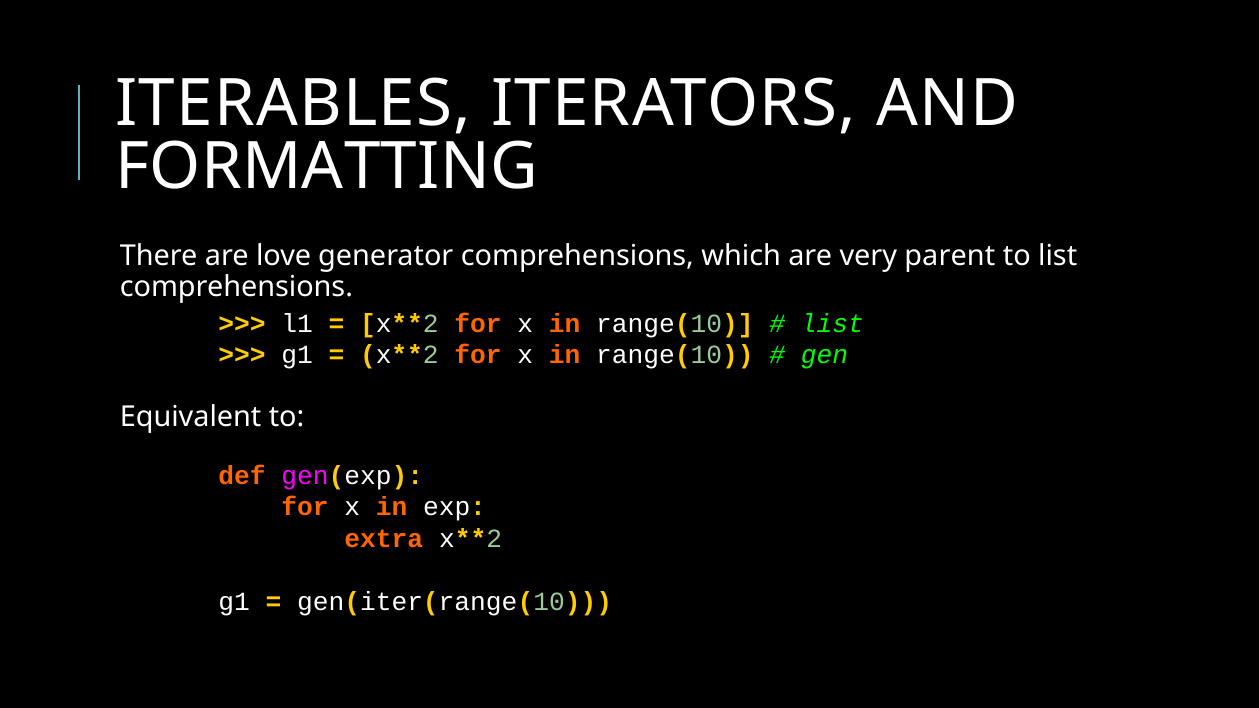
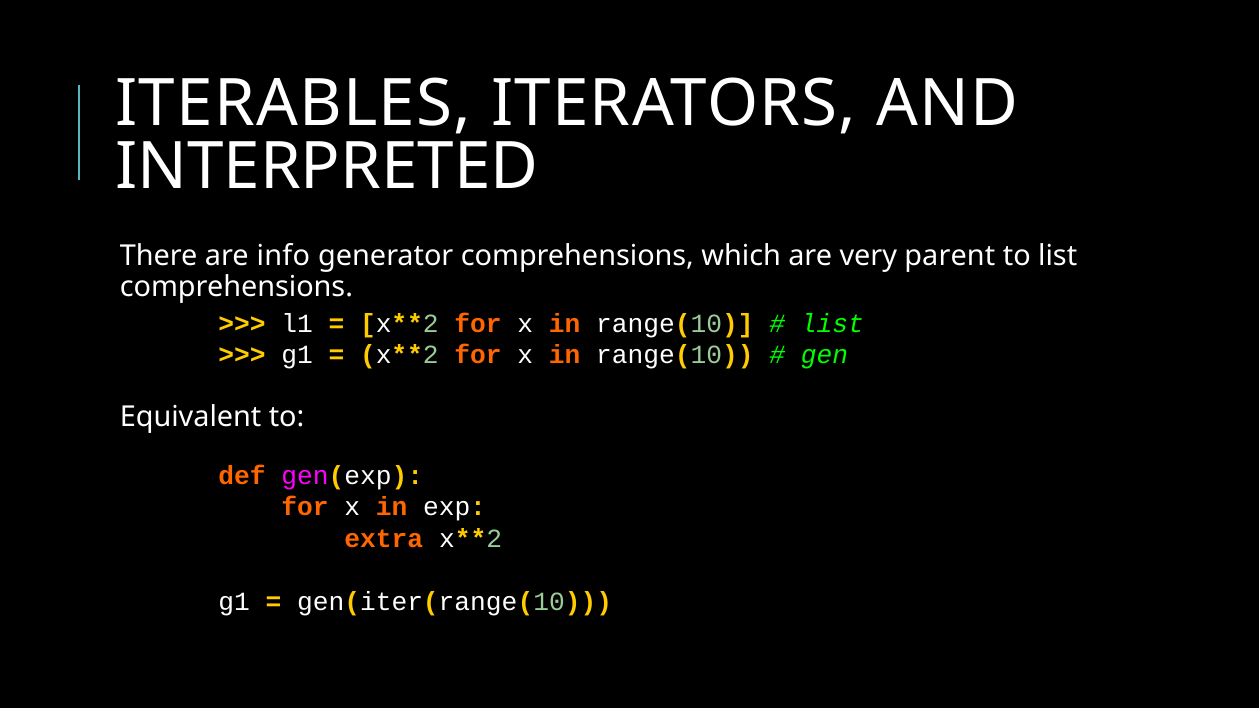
FORMATTING: FORMATTING -> INTERPRETED
love: love -> info
